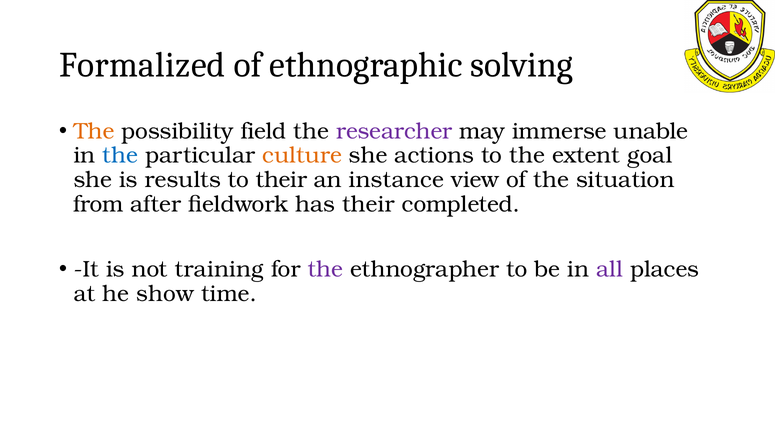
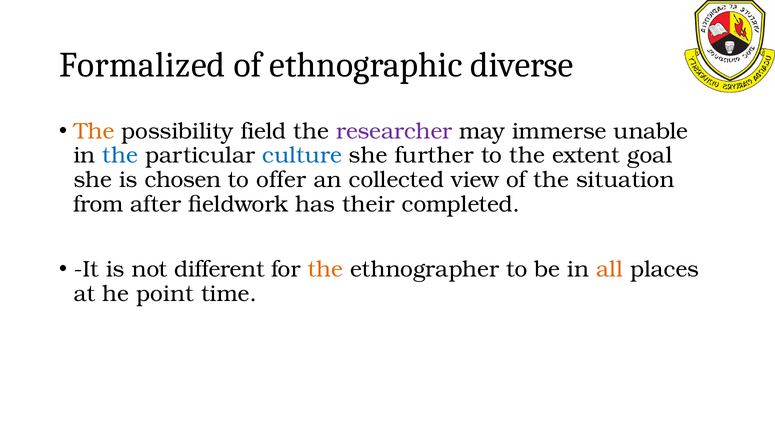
solving: solving -> diverse
culture colour: orange -> blue
actions: actions -> further
results: results -> chosen
to their: their -> offer
instance: instance -> collected
training: training -> different
the at (325, 269) colour: purple -> orange
all colour: purple -> orange
show: show -> point
